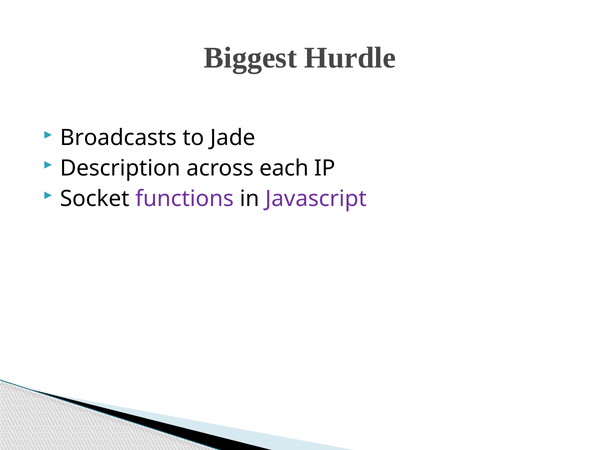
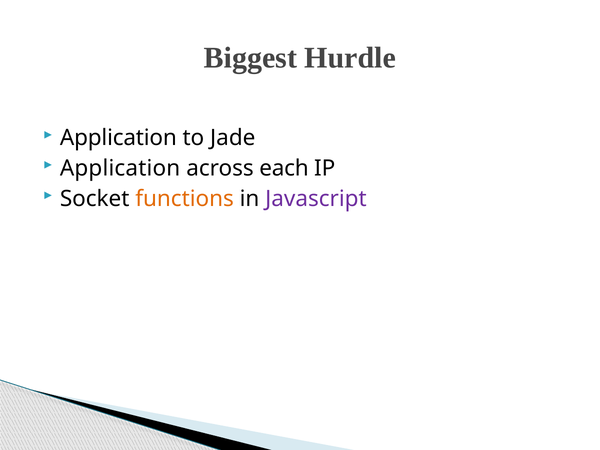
Broadcasts at (118, 138): Broadcasts -> Application
Description at (120, 168): Description -> Application
functions colour: purple -> orange
